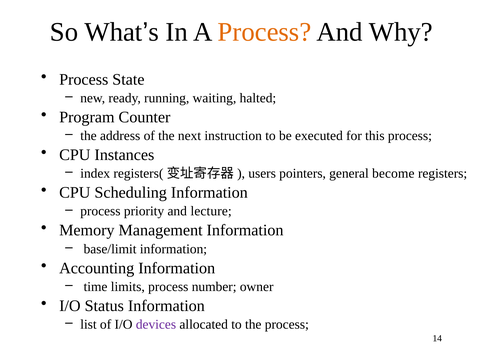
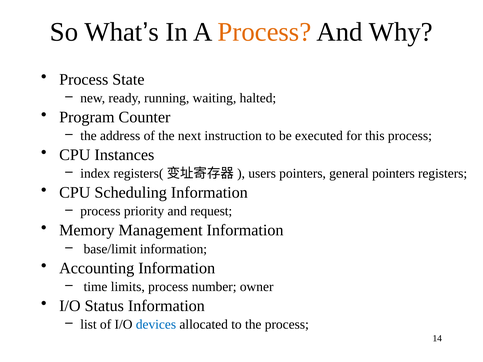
general become: become -> pointers
lecture: lecture -> request
devices colour: purple -> blue
